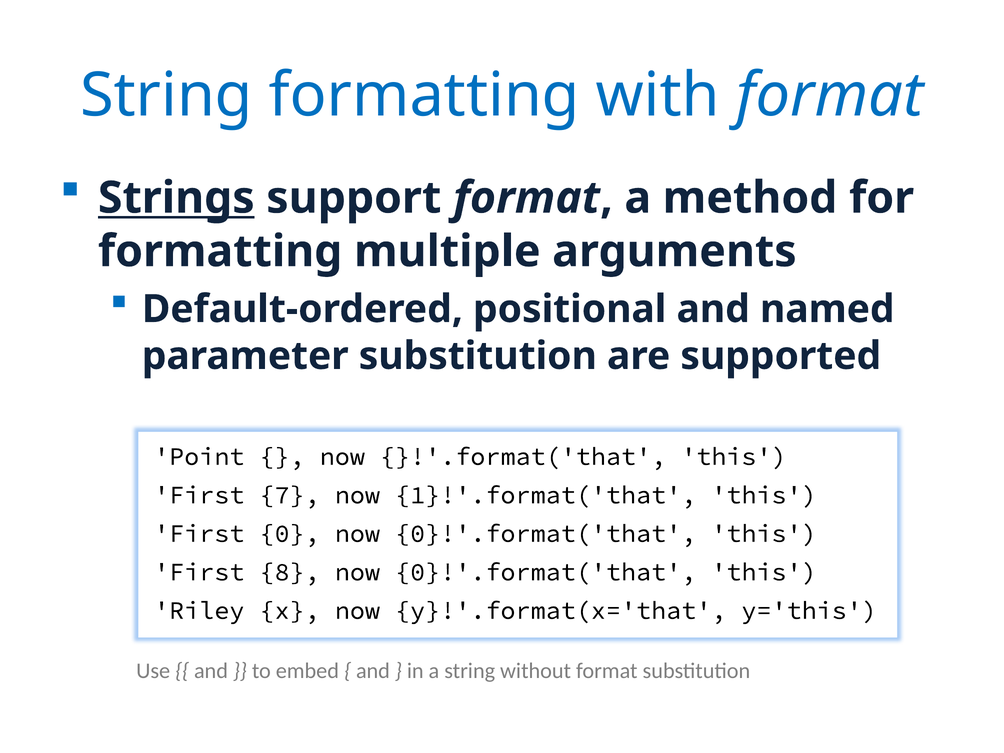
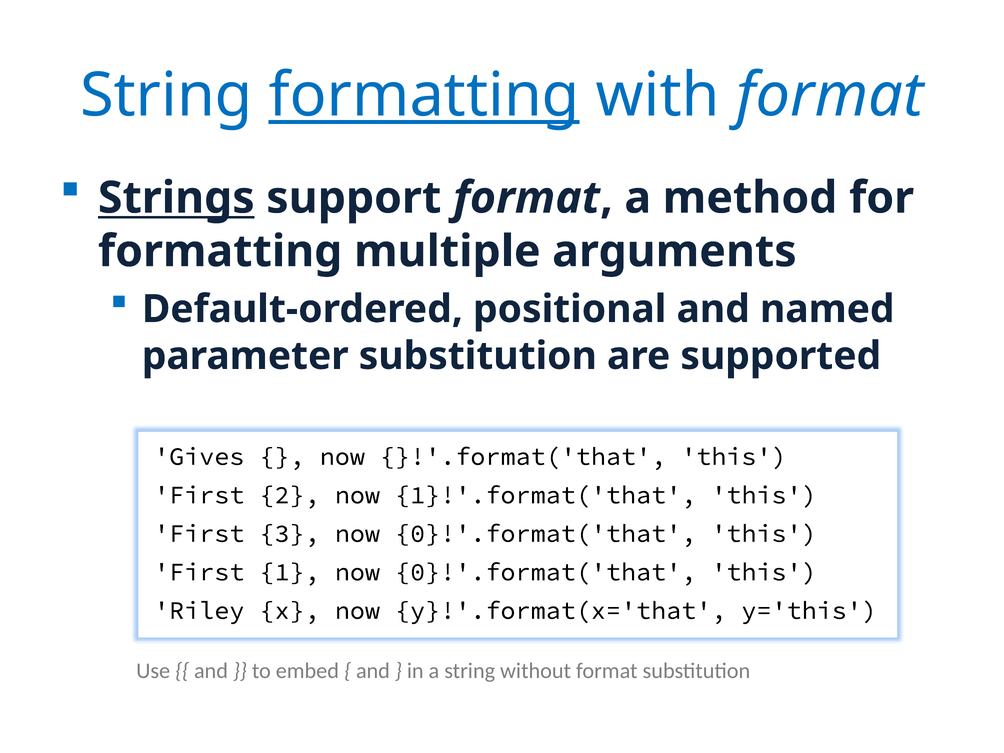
formatting at (424, 96) underline: none -> present
Point: Point -> Gives
7: 7 -> 2
0: 0 -> 3
8: 8 -> 1
